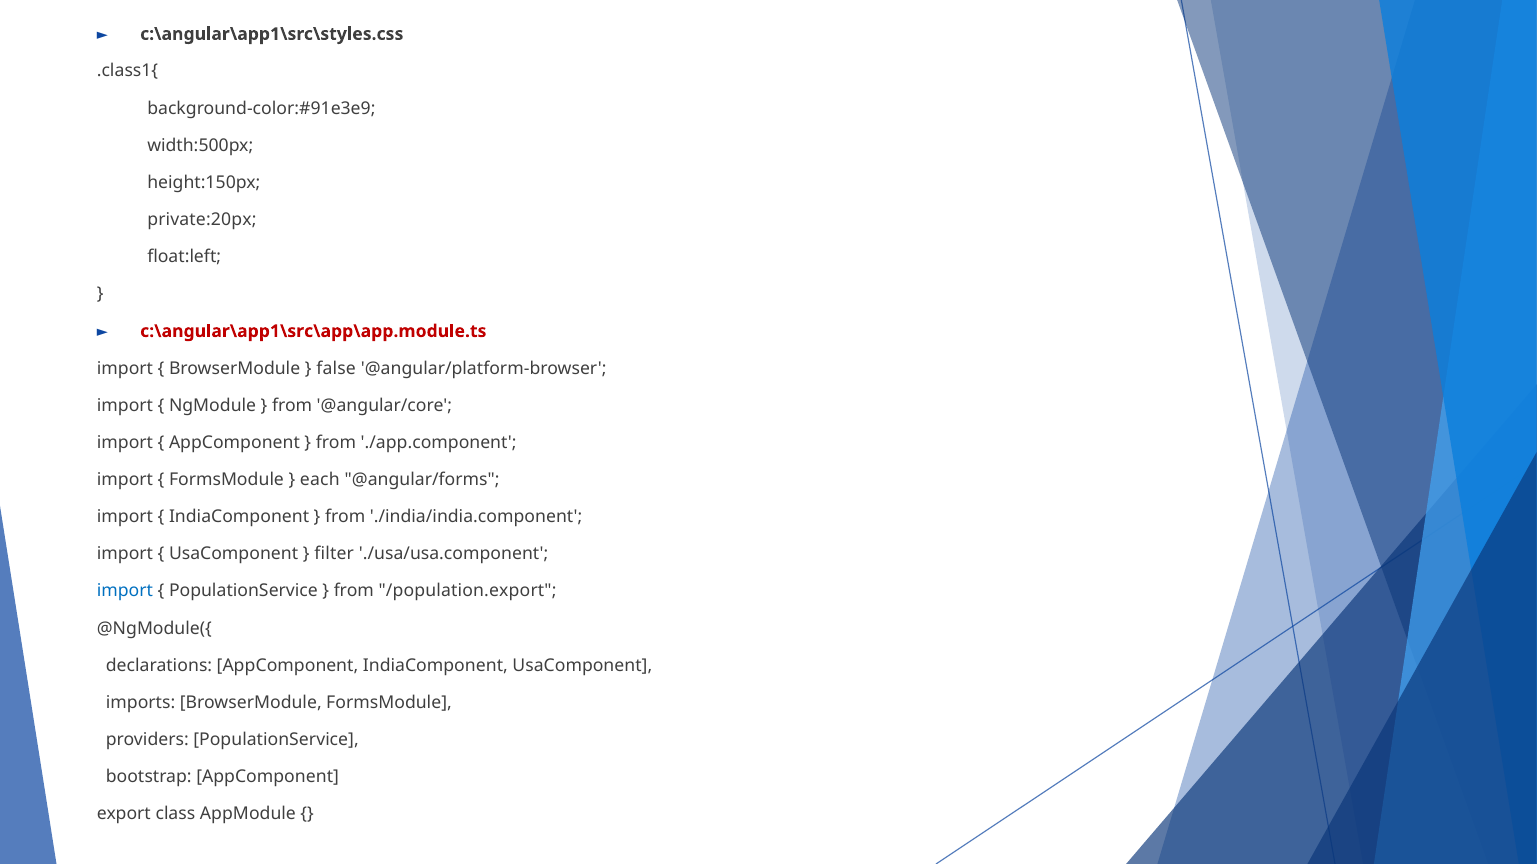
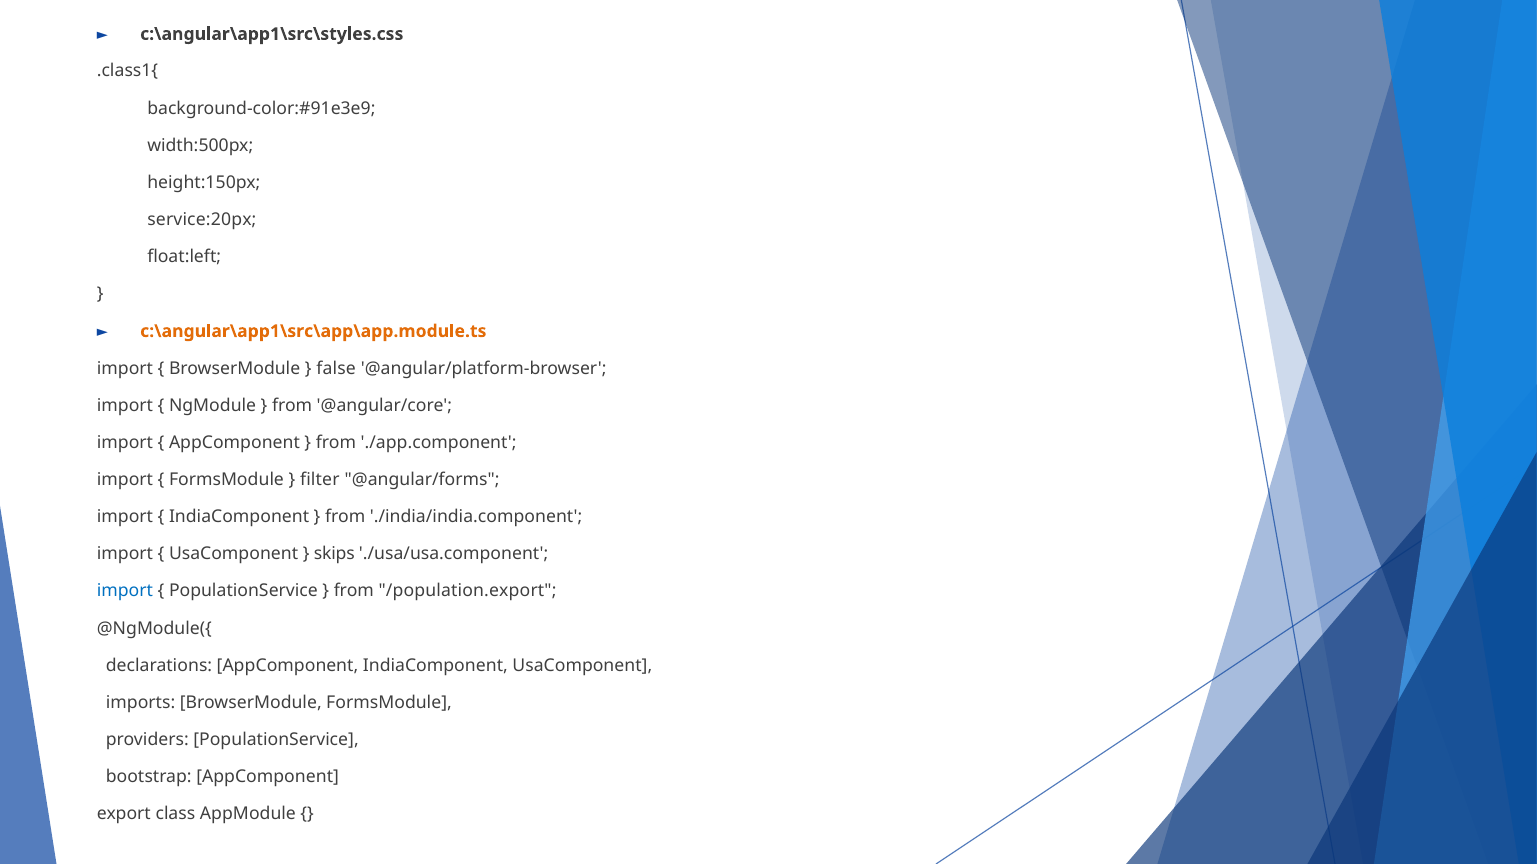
private:20px: private:20px -> service:20px
c:\angular\app1\src\app\app.module.ts colour: red -> orange
each: each -> filter
filter: filter -> skips
